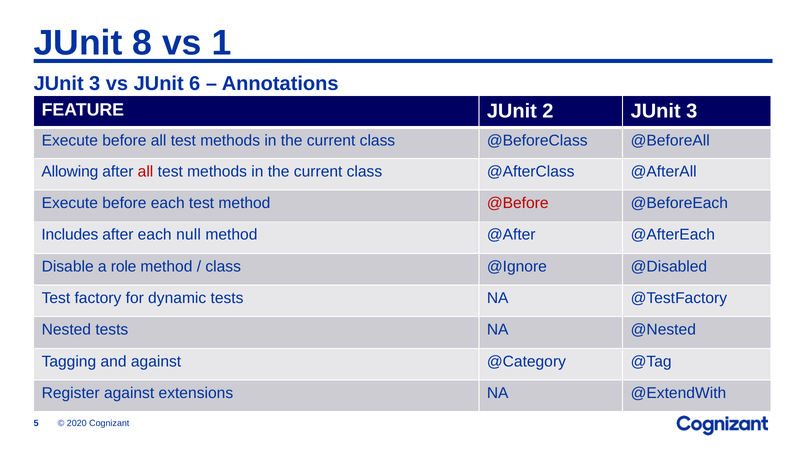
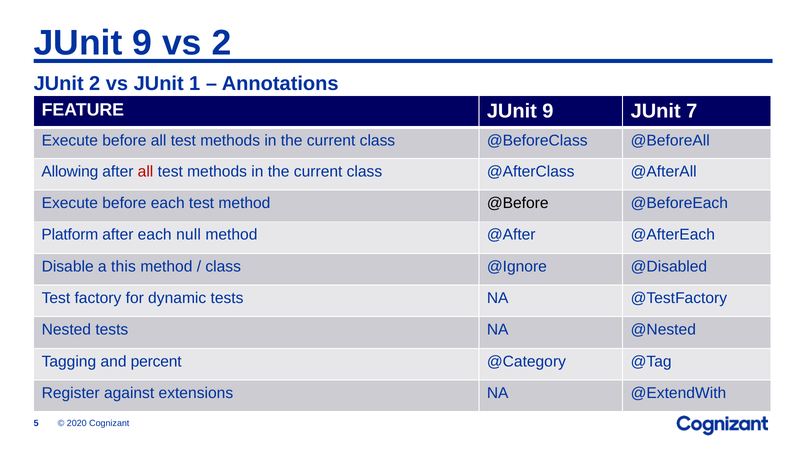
8 at (142, 43): 8 -> 9
vs 1: 1 -> 2
3 at (95, 84): 3 -> 2
6: 6 -> 1
FEATURE JUnit 2: 2 -> 9
3 at (692, 111): 3 -> 7
@Before colour: red -> black
Includes: Includes -> Platform
role: role -> this
and against: against -> percent
